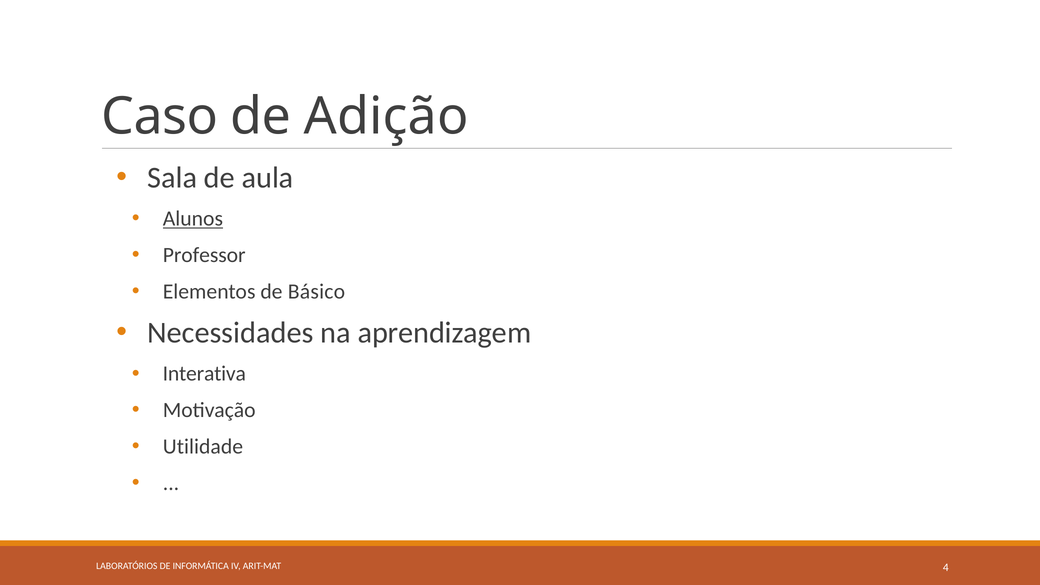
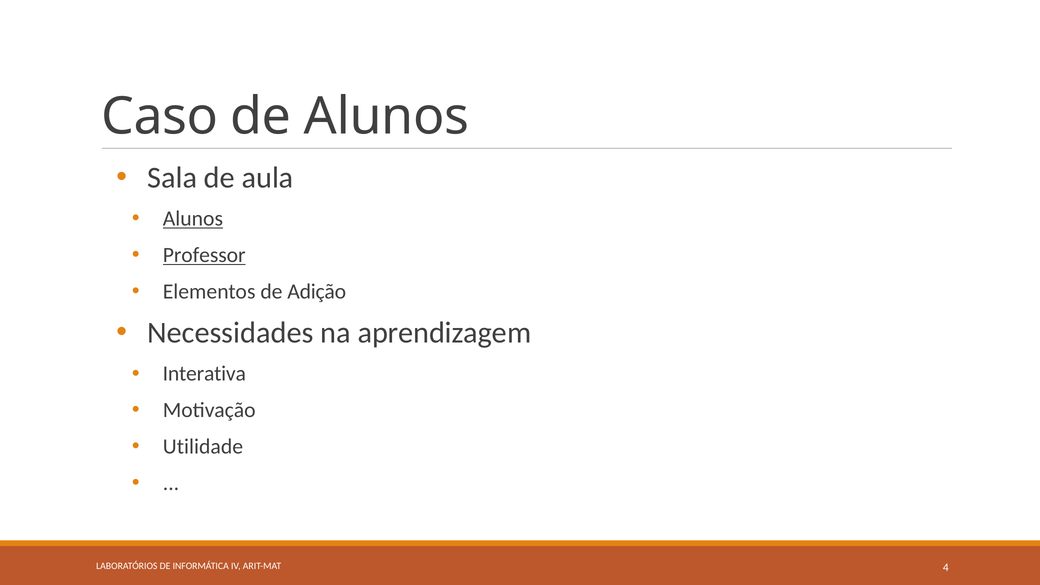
de Adição: Adição -> Alunos
Professor underline: none -> present
Básico: Básico -> Adição
